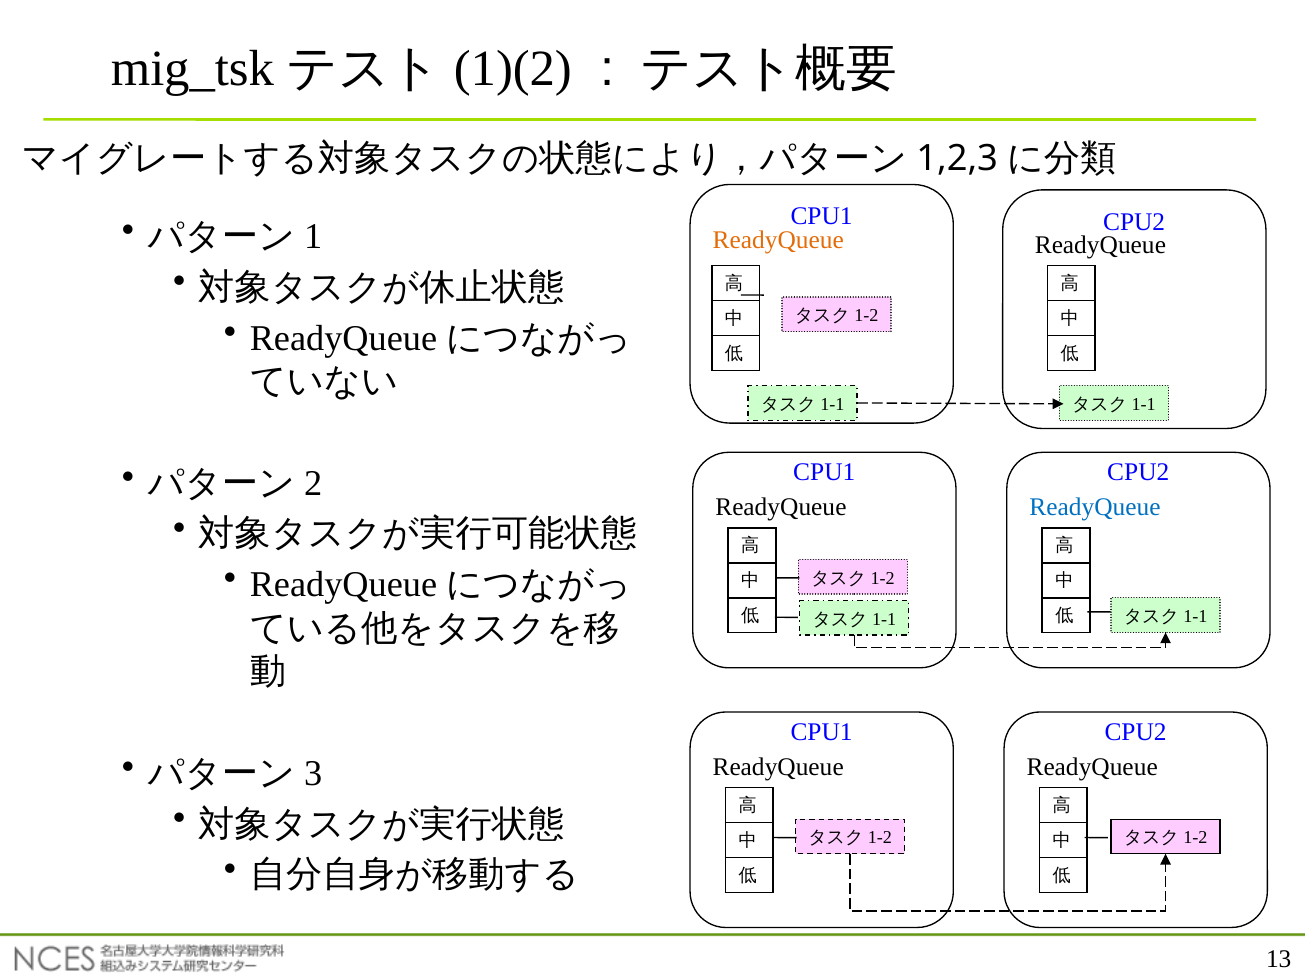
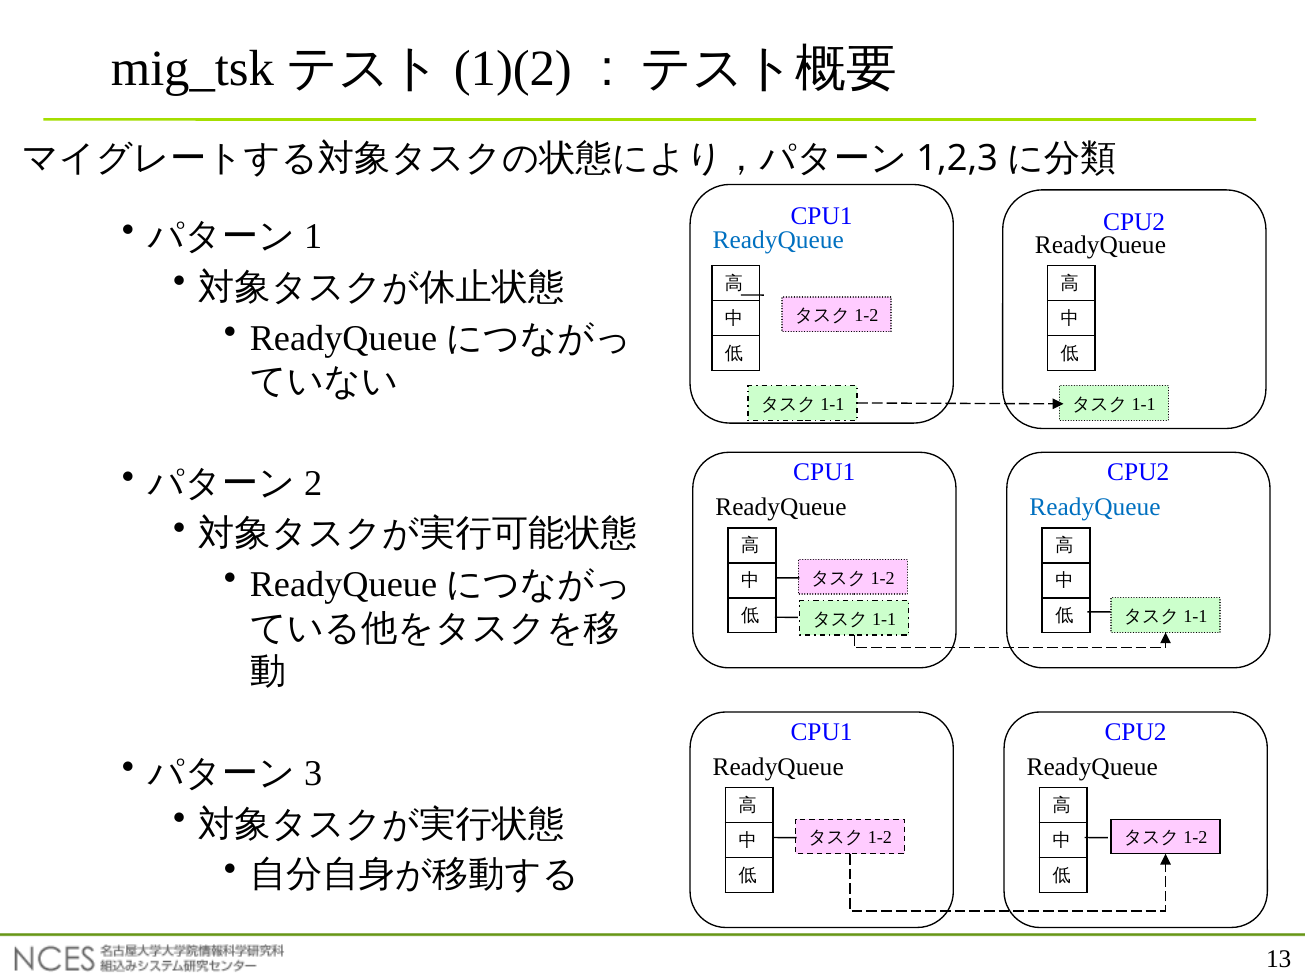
ReadyQueue at (778, 240) colour: orange -> blue
